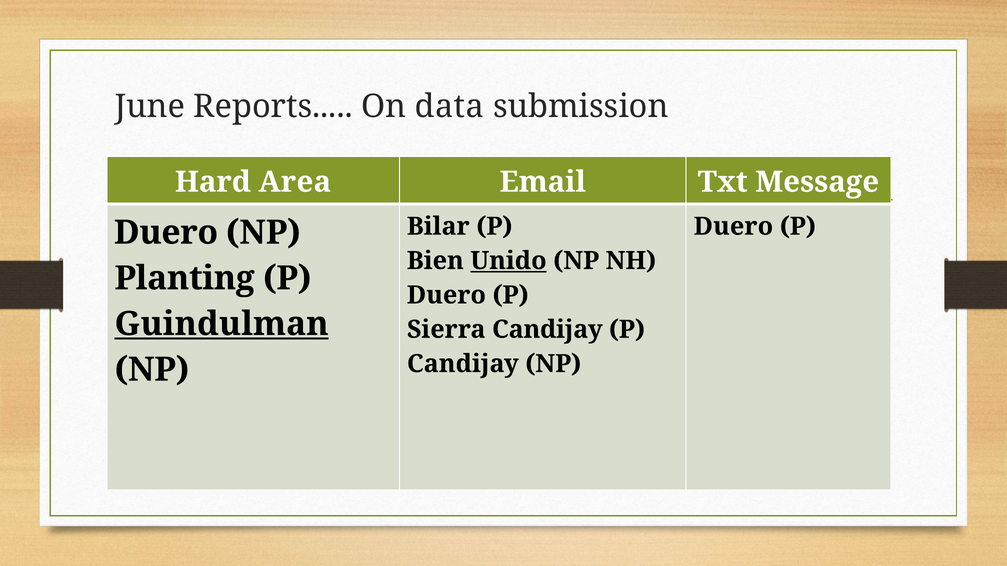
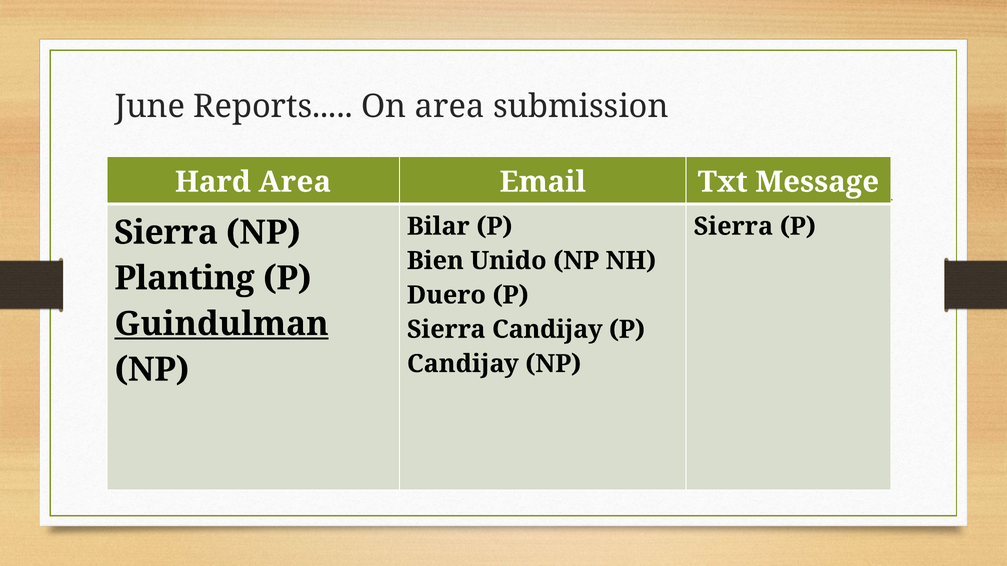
On data: data -> area
Duero at (733, 227): Duero -> Sierra
Duero at (166, 233): Duero -> Sierra
Unido underline: present -> none
